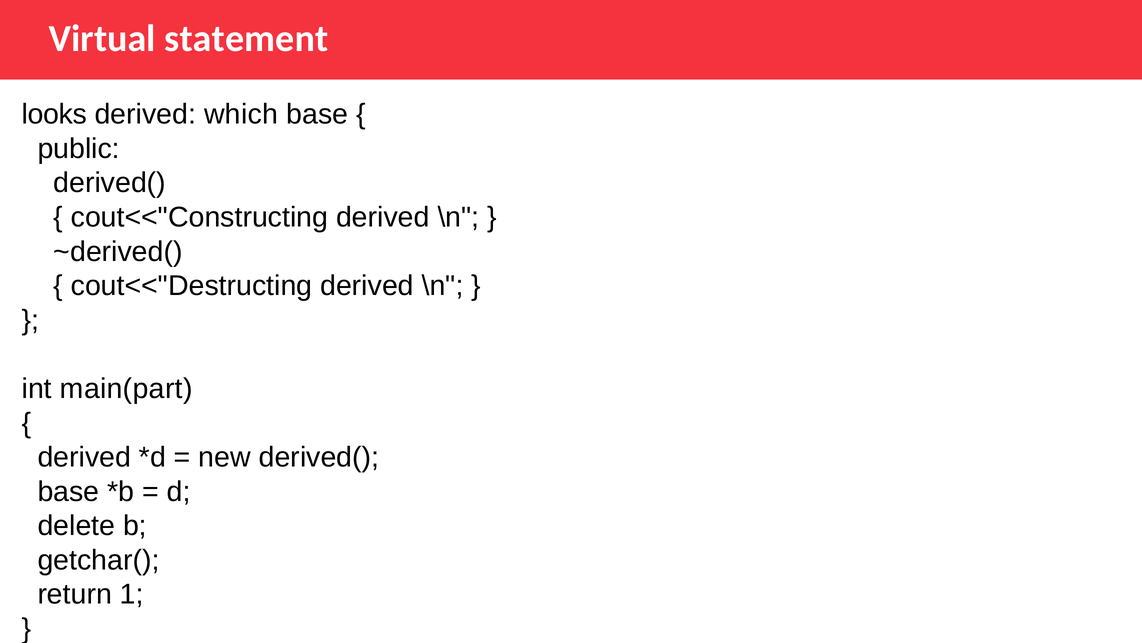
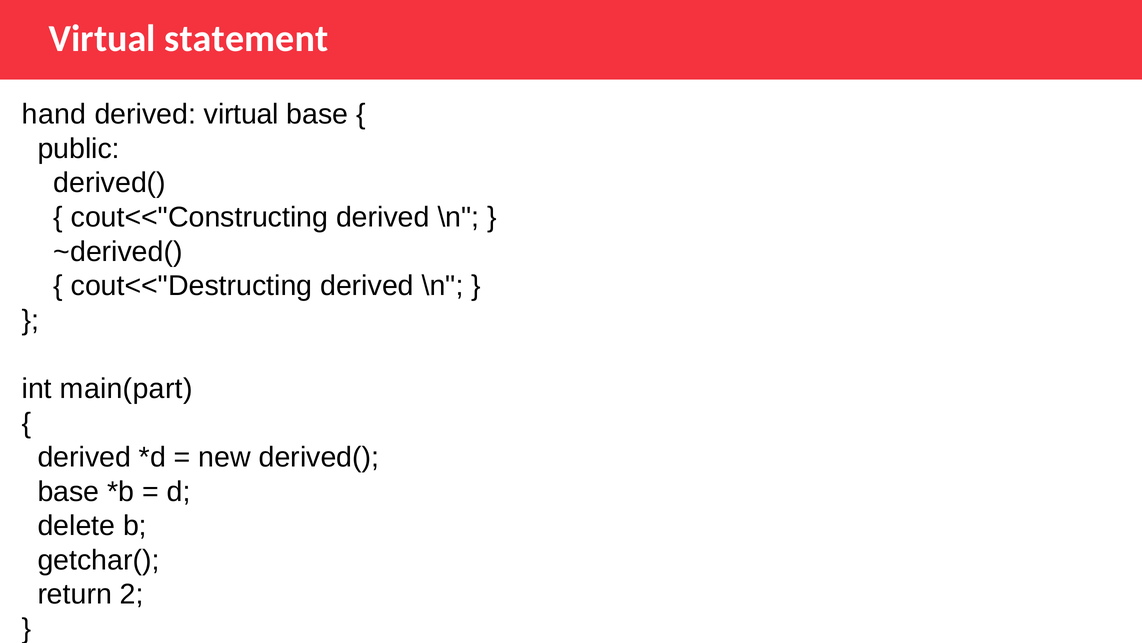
looks: looks -> hand
derived which: which -> virtual
1: 1 -> 2
